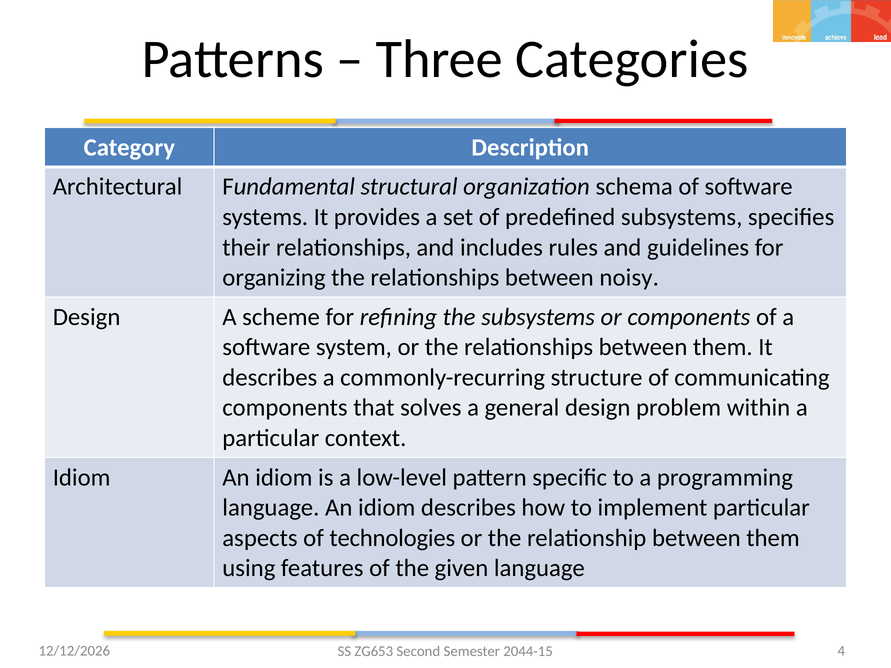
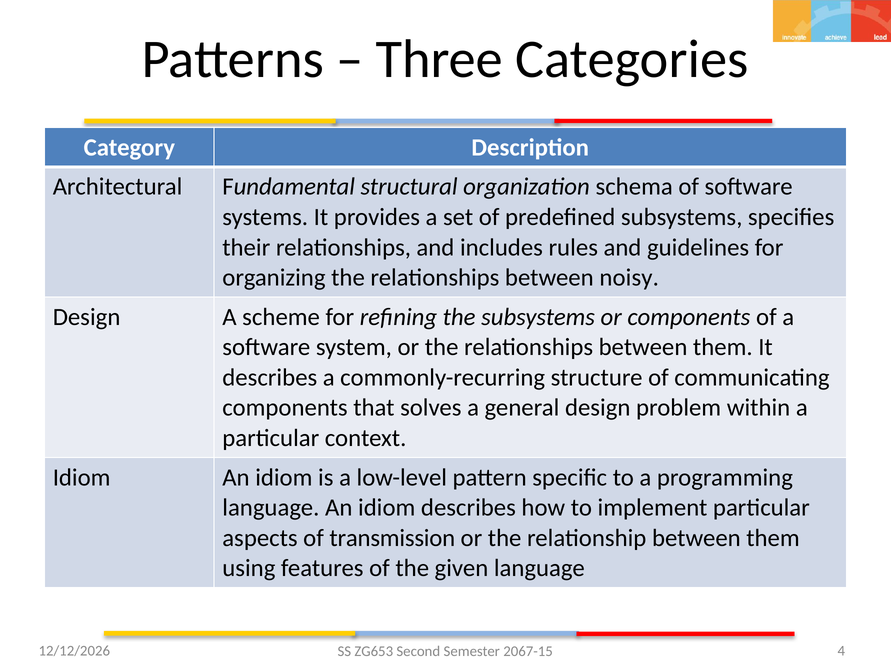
technologies: technologies -> transmission
2044-15: 2044-15 -> 2067-15
